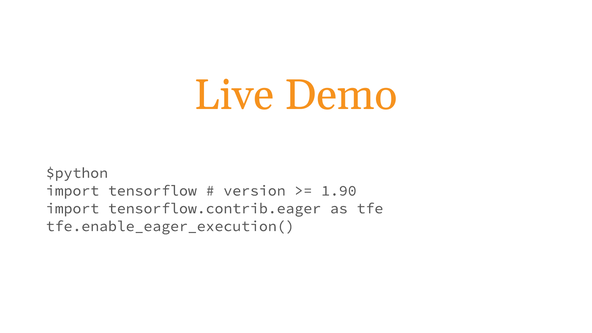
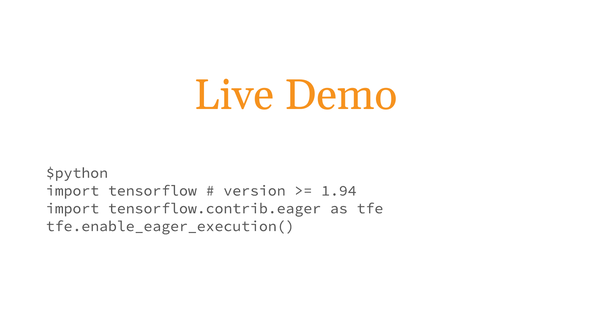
1.90: 1.90 -> 1.94
